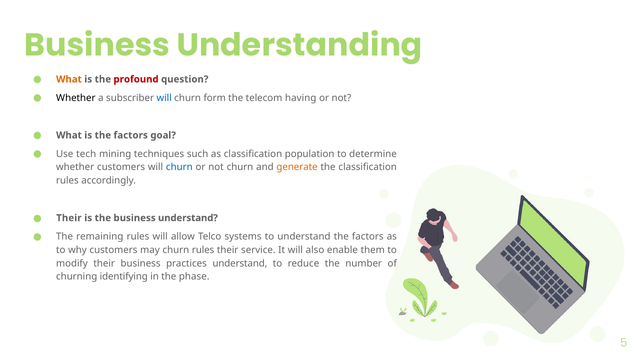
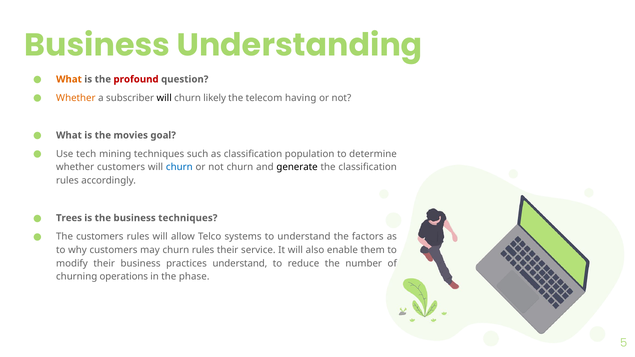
Whether at (76, 98) colour: black -> orange
will at (164, 98) colour: blue -> black
form: form -> likely
is the factors: factors -> movies
generate colour: orange -> black
Their at (69, 218): Their -> Trees
business understand: understand -> techniques
The remaining: remaining -> customers
identifying: identifying -> operations
